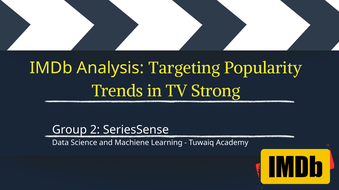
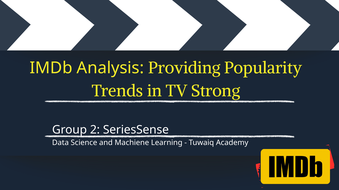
Targeting: Targeting -> Providing
